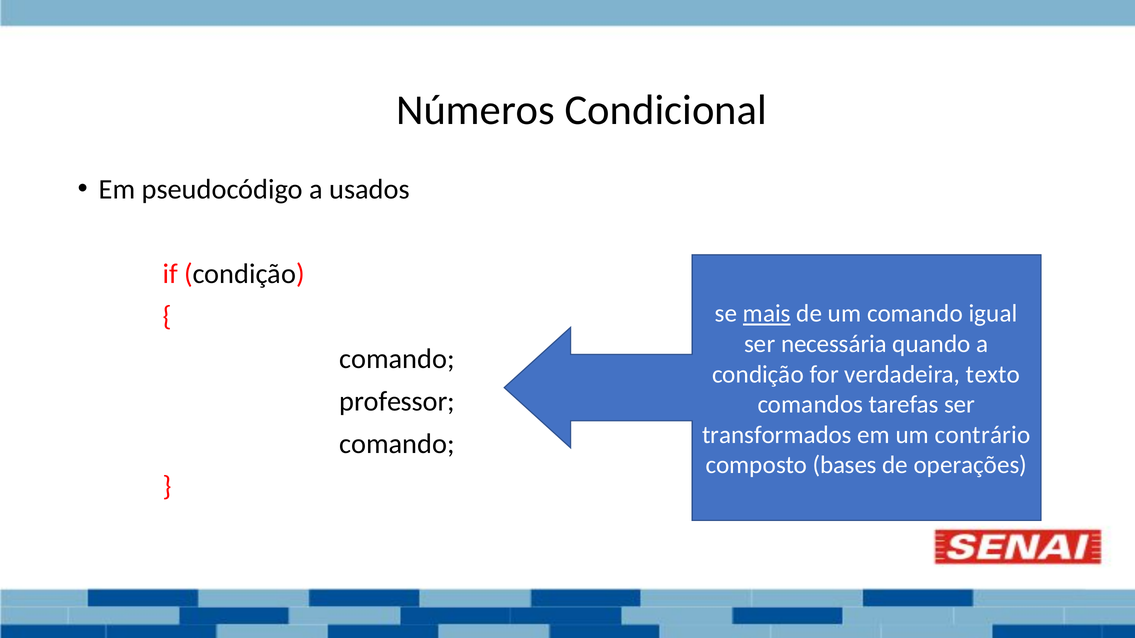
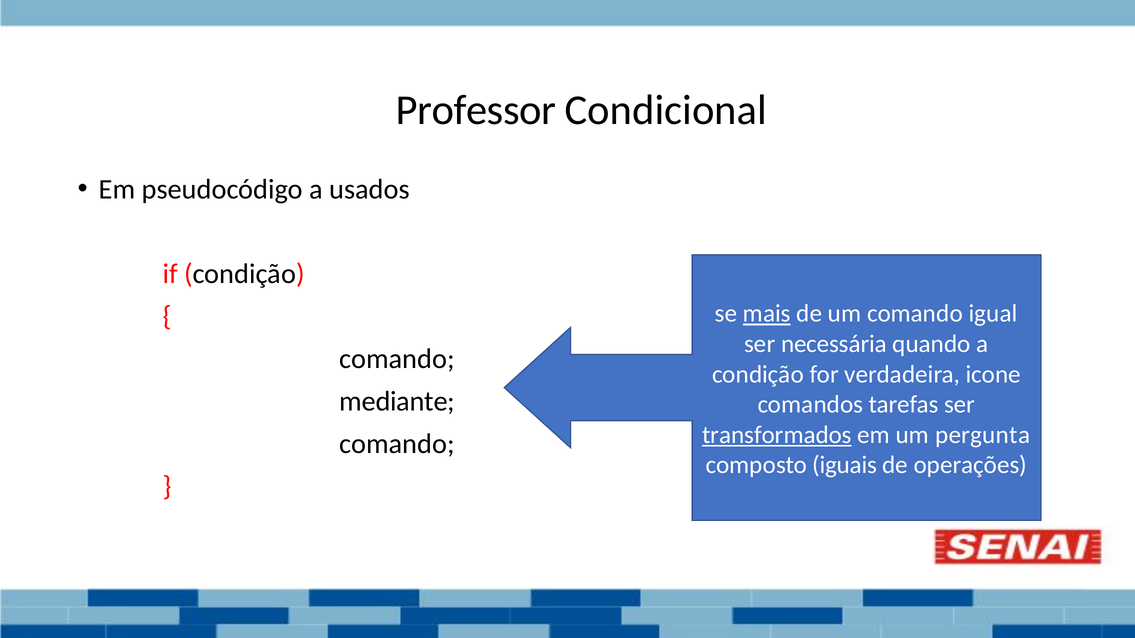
Números: Números -> Professor
texto: texto -> icone
professor: professor -> mediante
transformados underline: none -> present
contrário: contrário -> pergunta
bases: bases -> iguais
